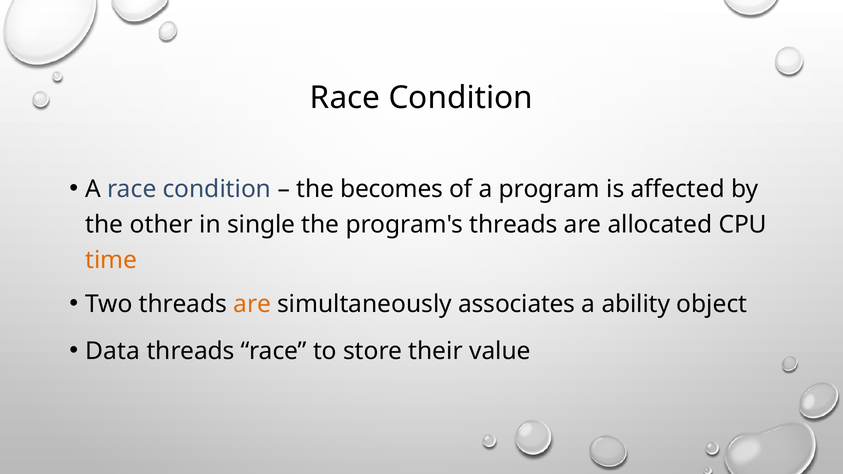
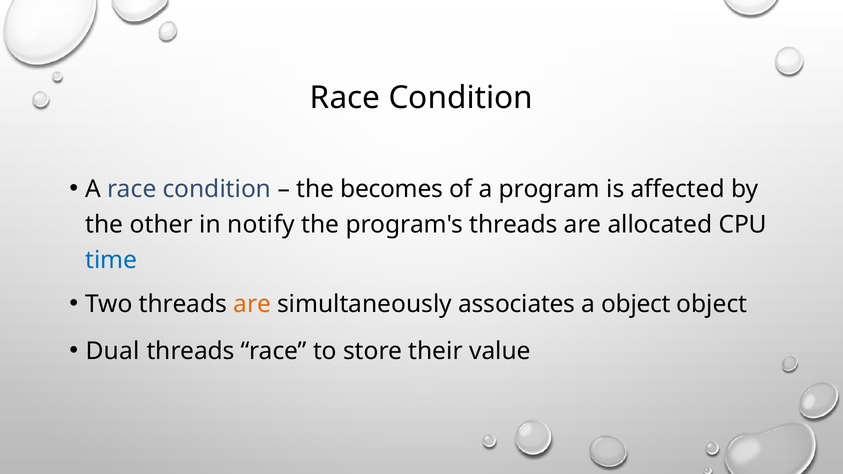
single: single -> notify
time colour: orange -> blue
a ability: ability -> object
Data: Data -> Dual
